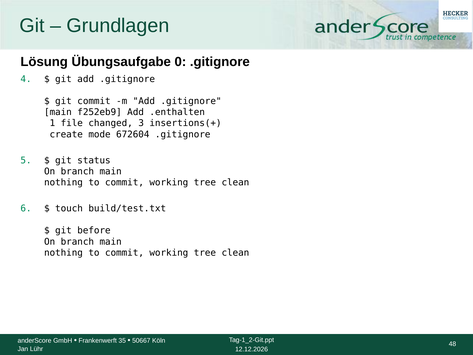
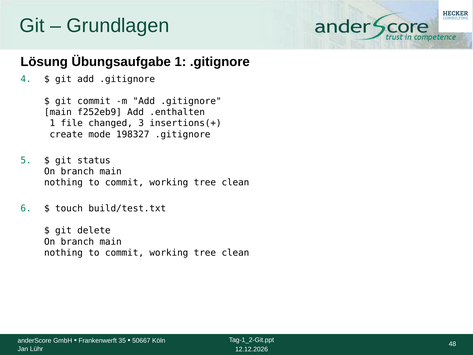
Übungsaufgabe 0: 0 -> 1
672604: 672604 -> 198327
before: before -> delete
